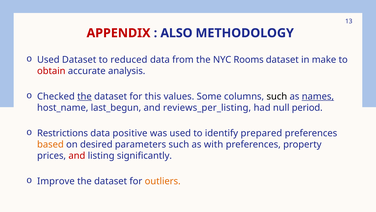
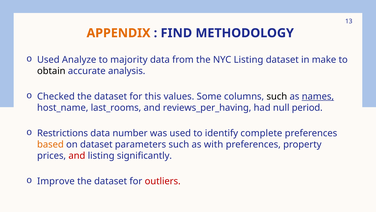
APPENDIX colour: red -> orange
ALSO: ALSO -> FIND
Used Dataset: Dataset -> Analyze
reduced: reduced -> majority
NYC Rooms: Rooms -> Listing
obtain colour: red -> black
the at (84, 96) underline: present -> none
last_begun: last_begun -> last_rooms
reviews_per_listing: reviews_per_listing -> reviews_per_having
positive: positive -> number
prepared: prepared -> complete
on desired: desired -> dataset
outliers colour: orange -> red
